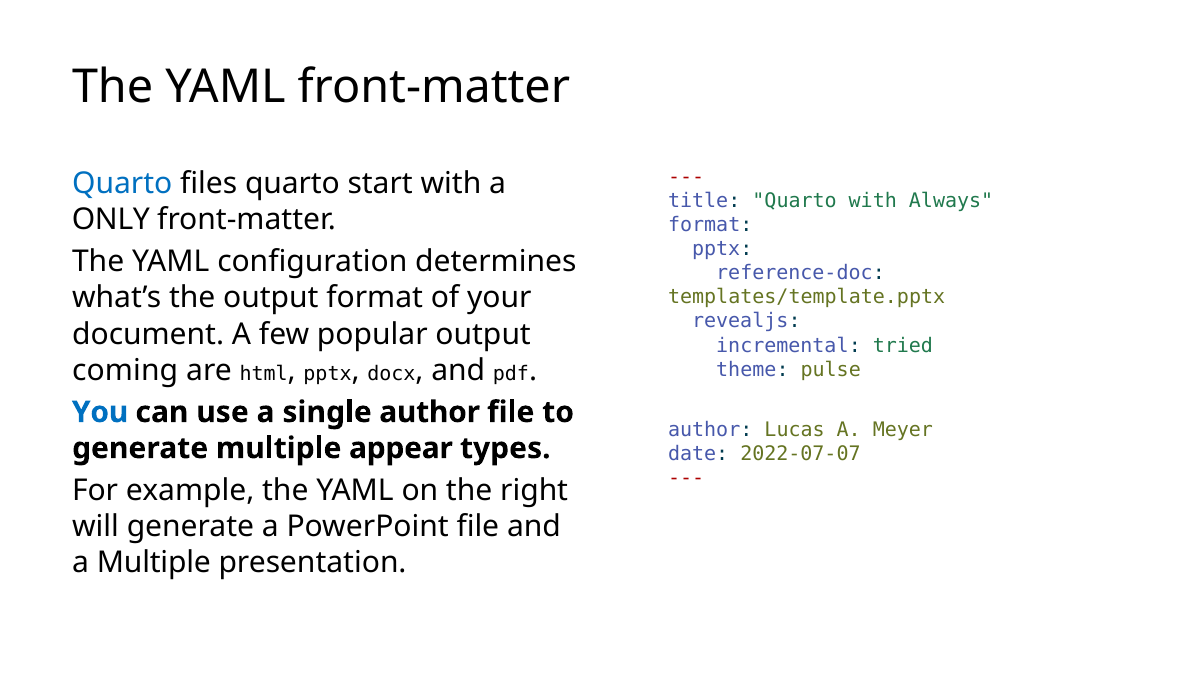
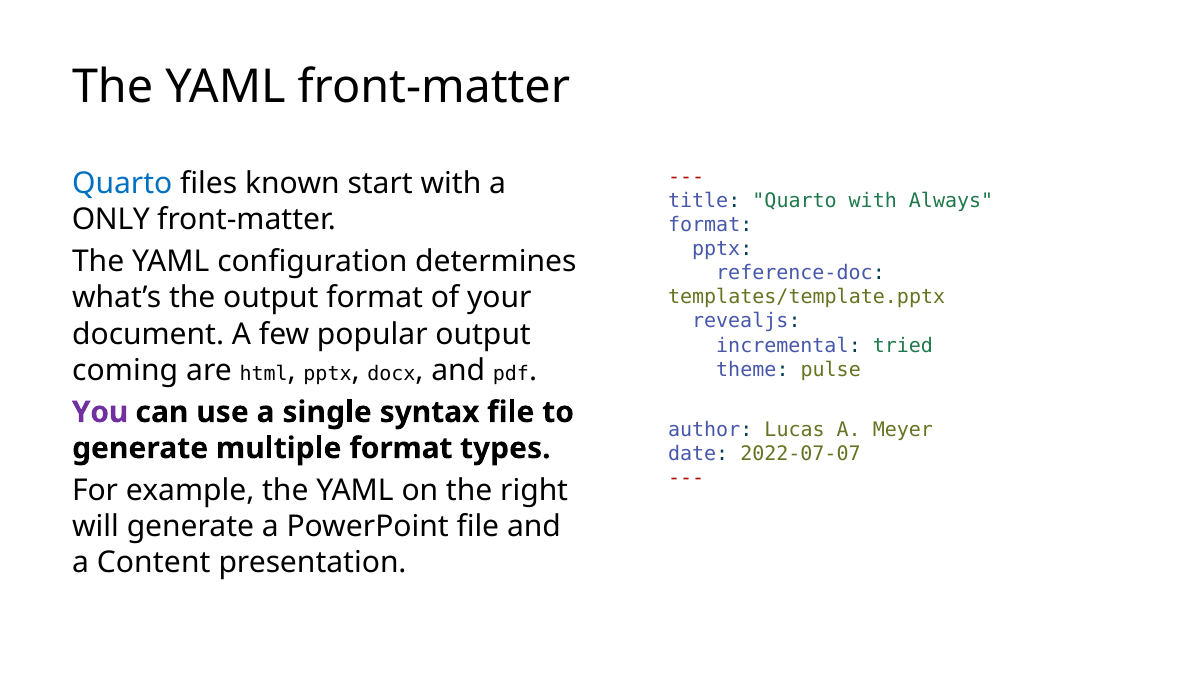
files quarto: quarto -> known
You colour: blue -> purple
single author: author -> syntax
multiple appear: appear -> format
a Multiple: Multiple -> Content
